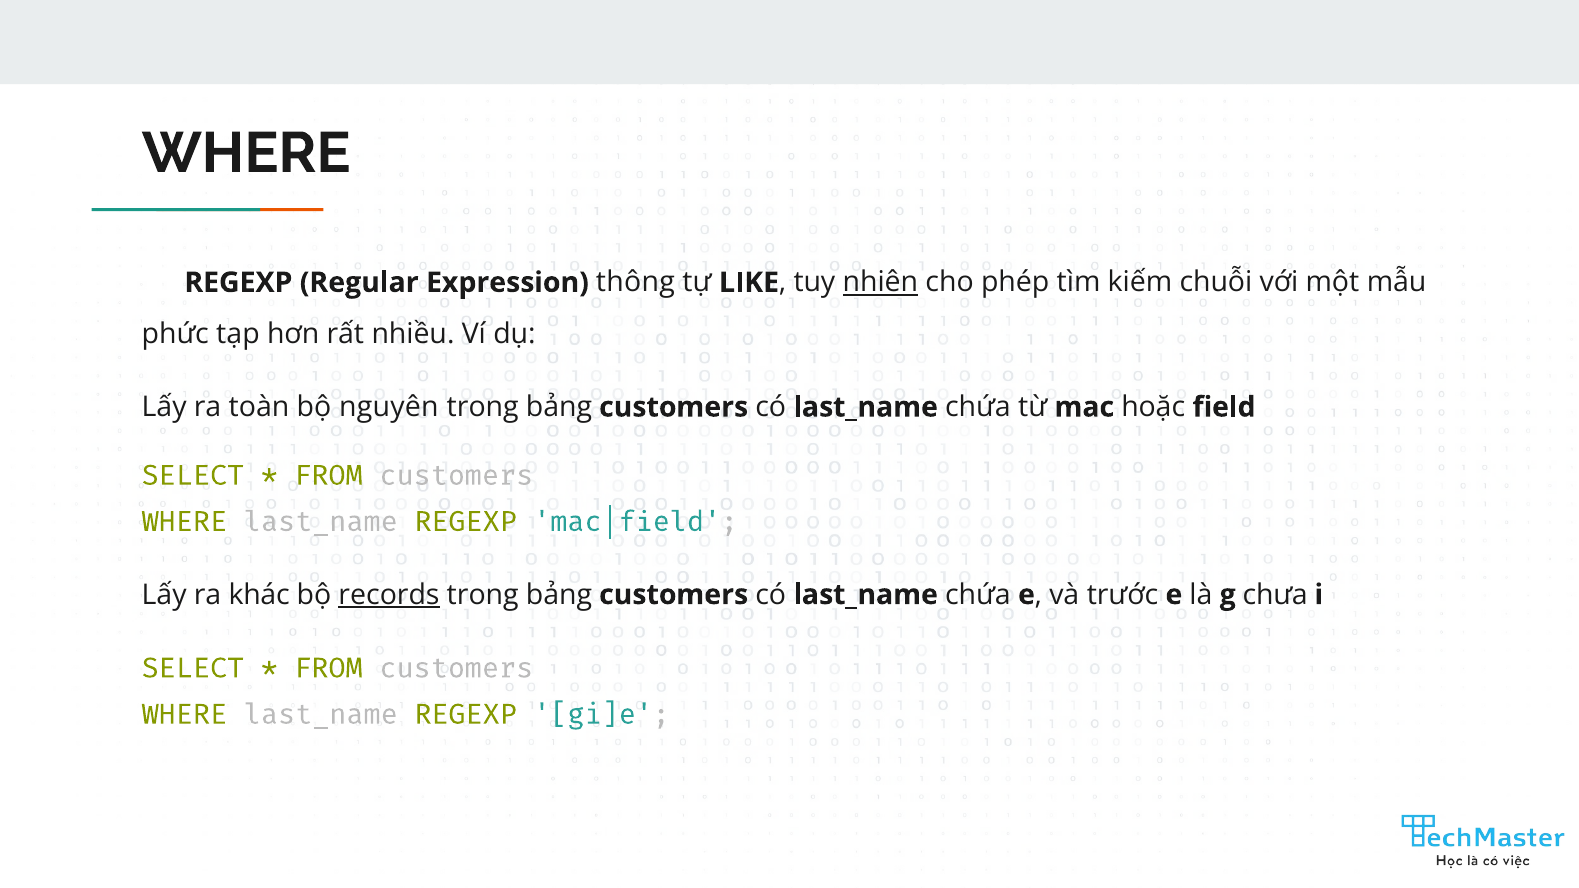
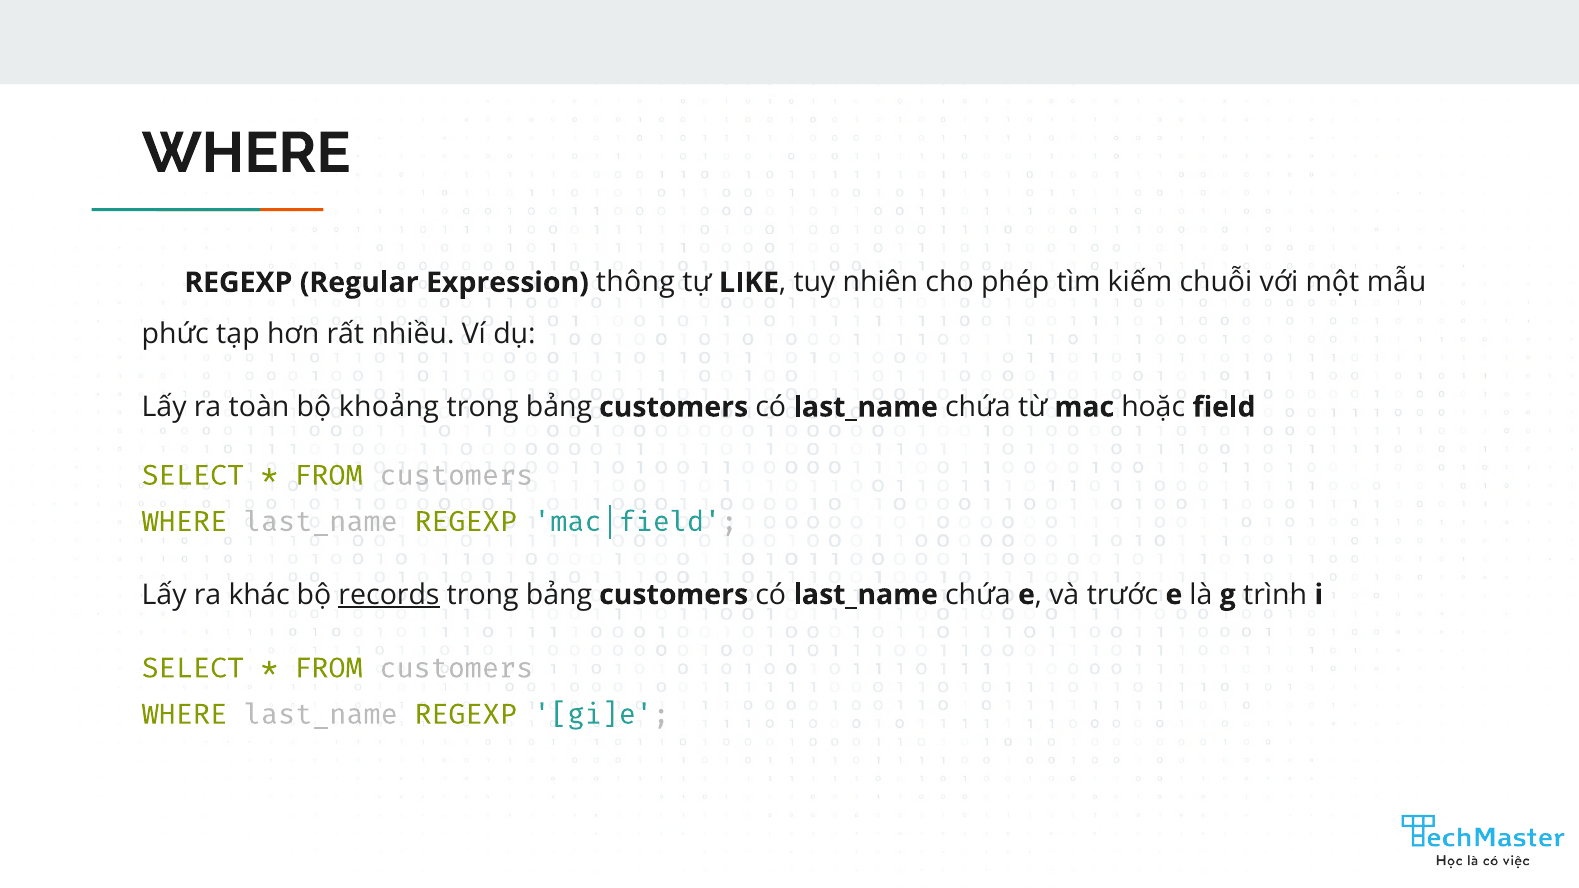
nhiên underline: present -> none
nguyên: nguyên -> khoảng
chưa: chưa -> trình
